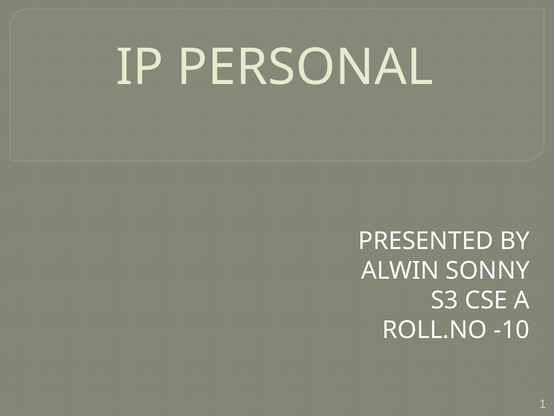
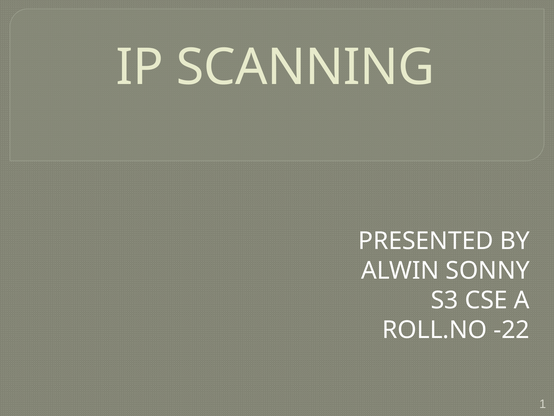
PERSONAL: PERSONAL -> SCANNING
-10: -10 -> -22
